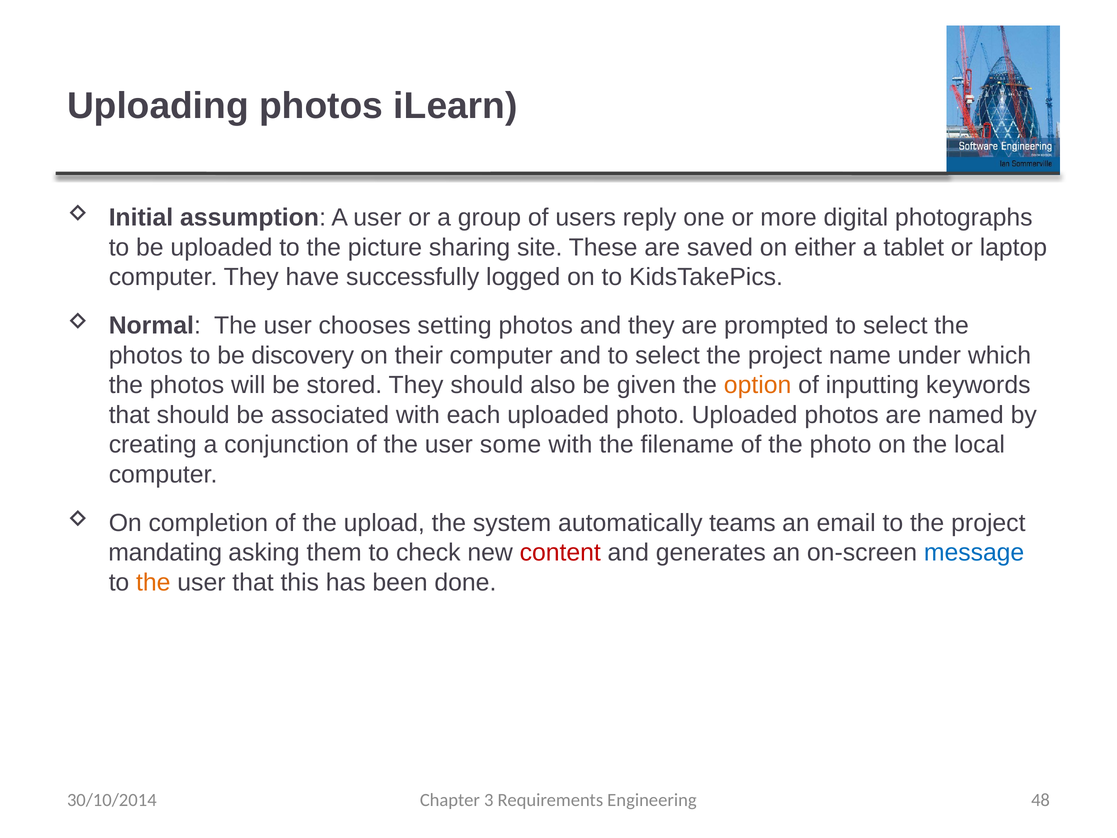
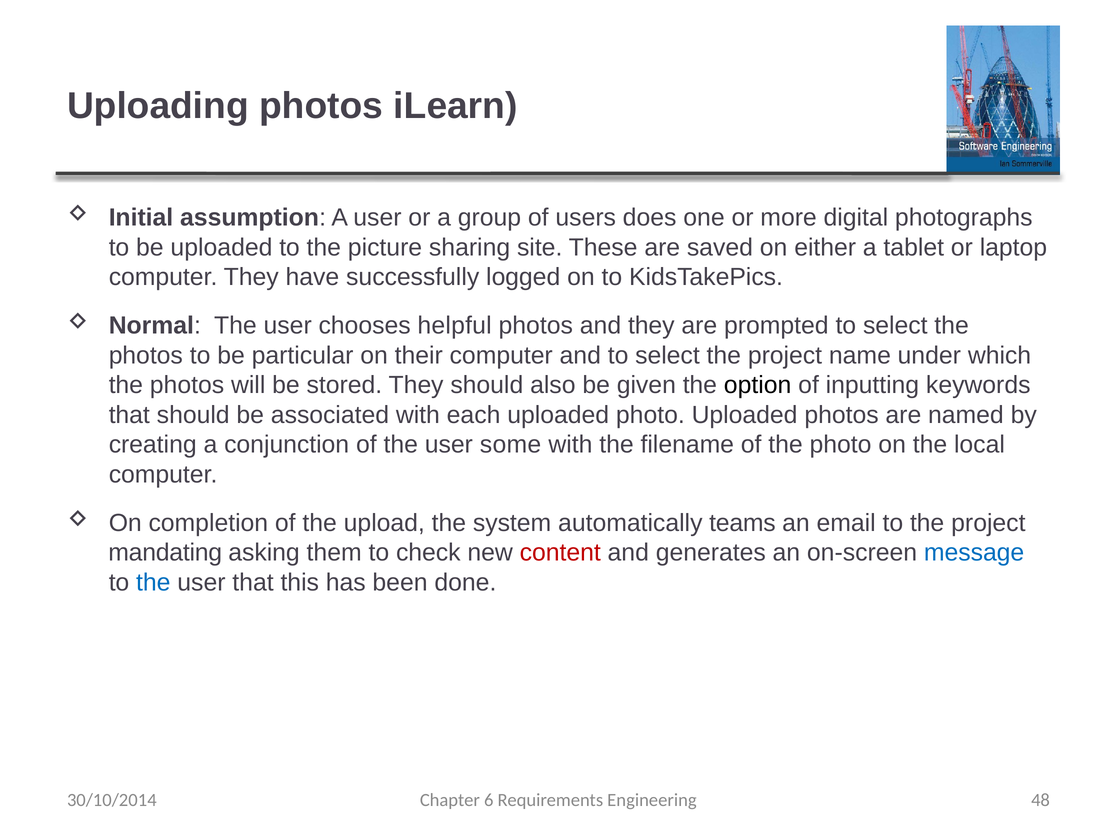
reply: reply -> does
setting: setting -> helpful
discovery: discovery -> particular
option colour: orange -> black
the at (153, 582) colour: orange -> blue
3: 3 -> 6
